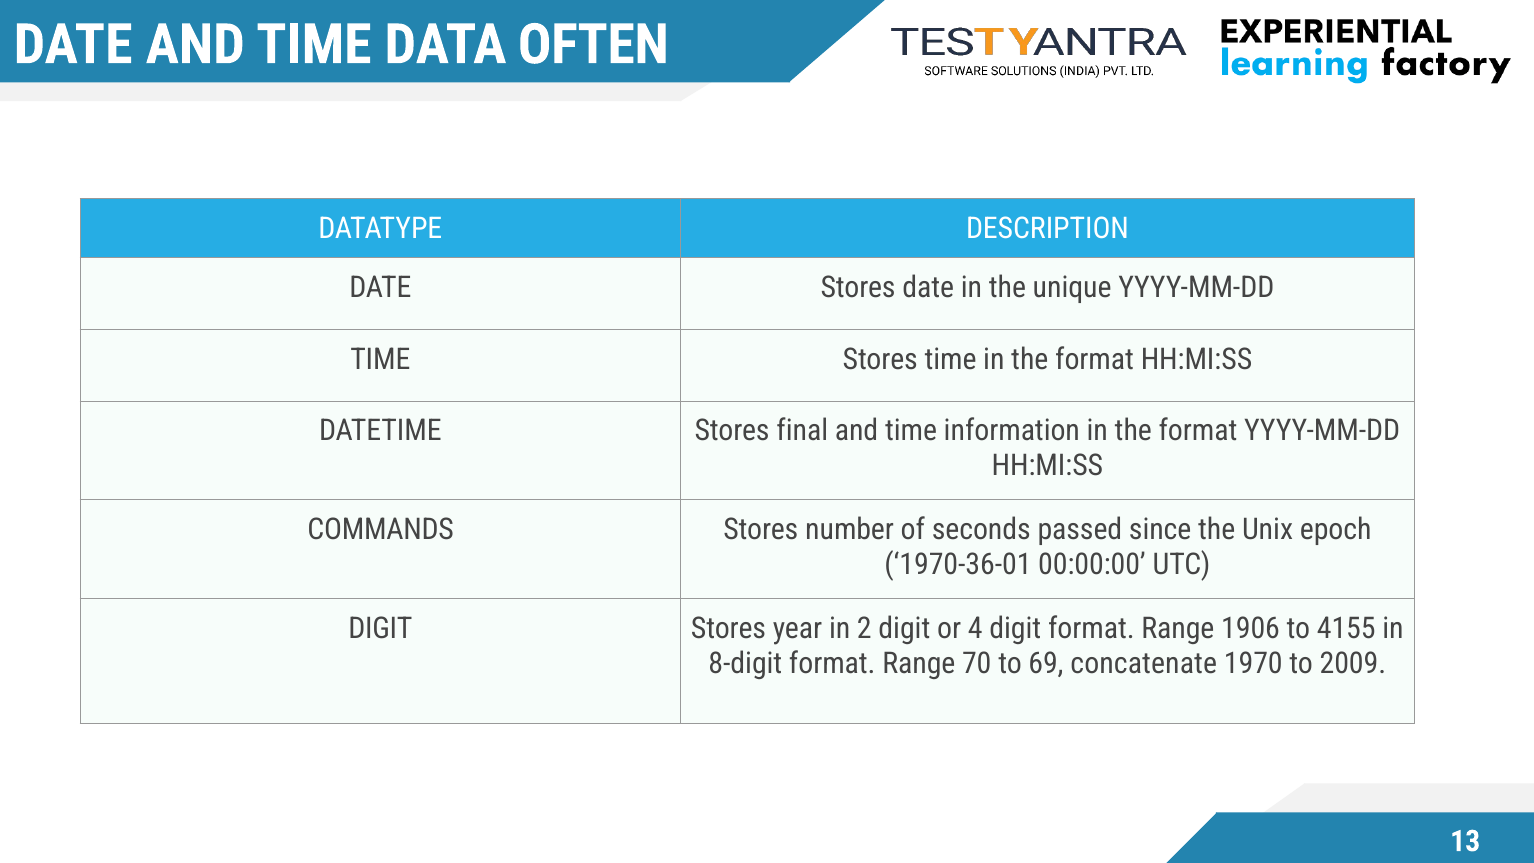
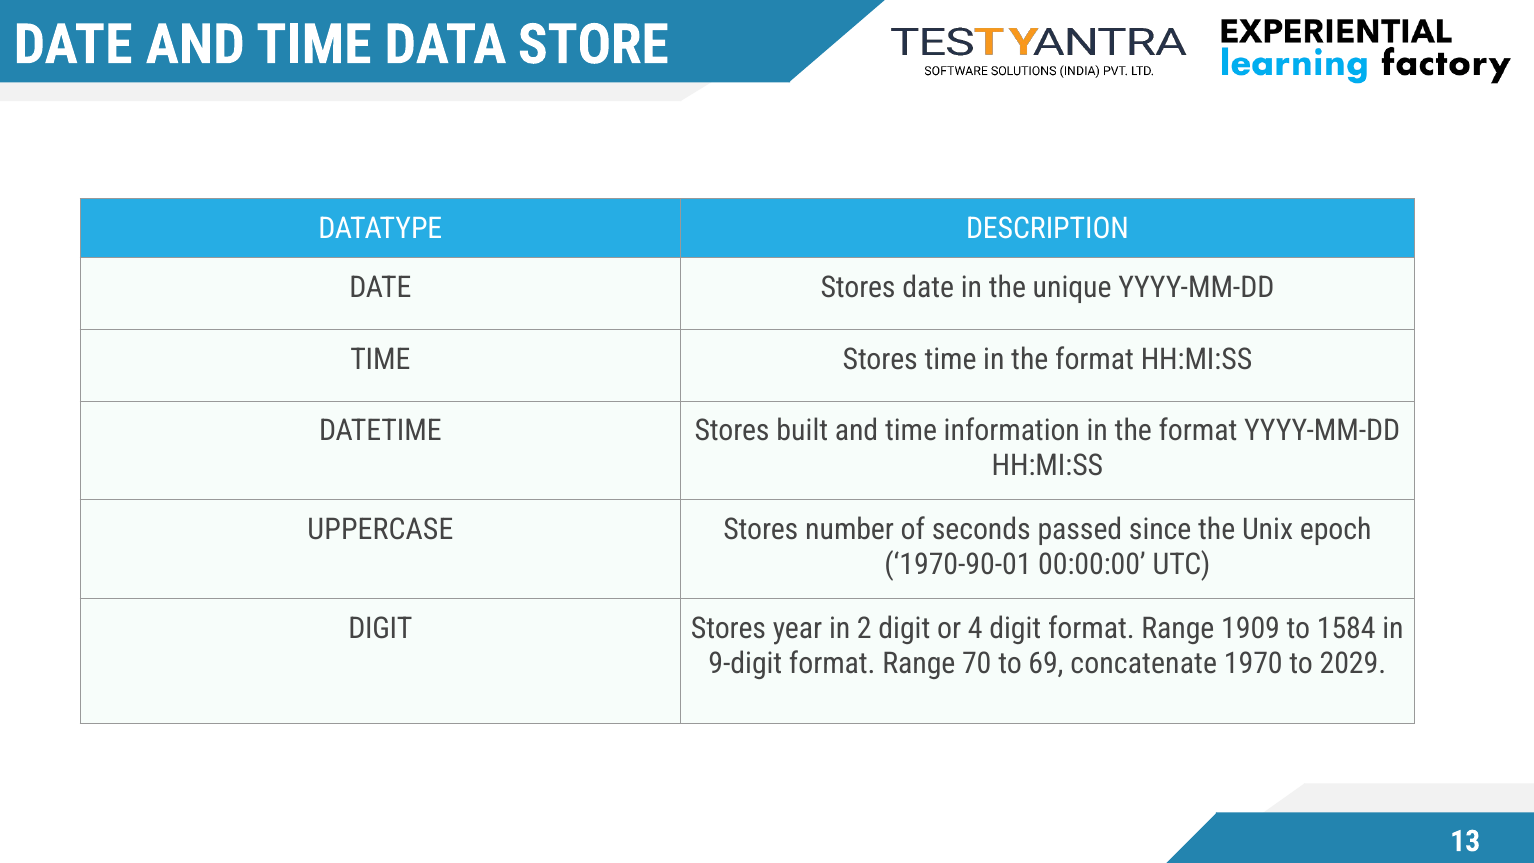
OFTEN: OFTEN -> STORE
final: final -> built
COMMANDS: COMMANDS -> UPPERCASE
1970-36-01: 1970-36-01 -> 1970-90-01
1906: 1906 -> 1909
4155: 4155 -> 1584
8-digit: 8-digit -> 9-digit
2009: 2009 -> 2029
